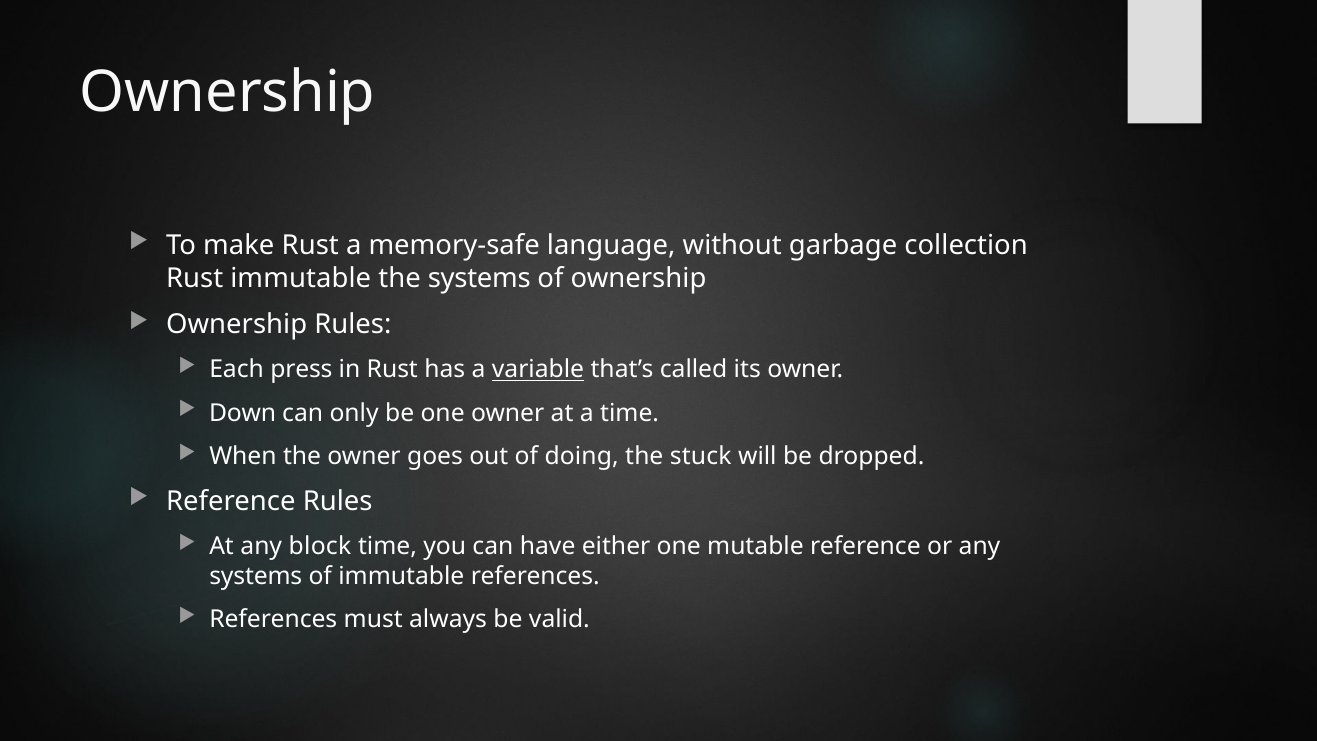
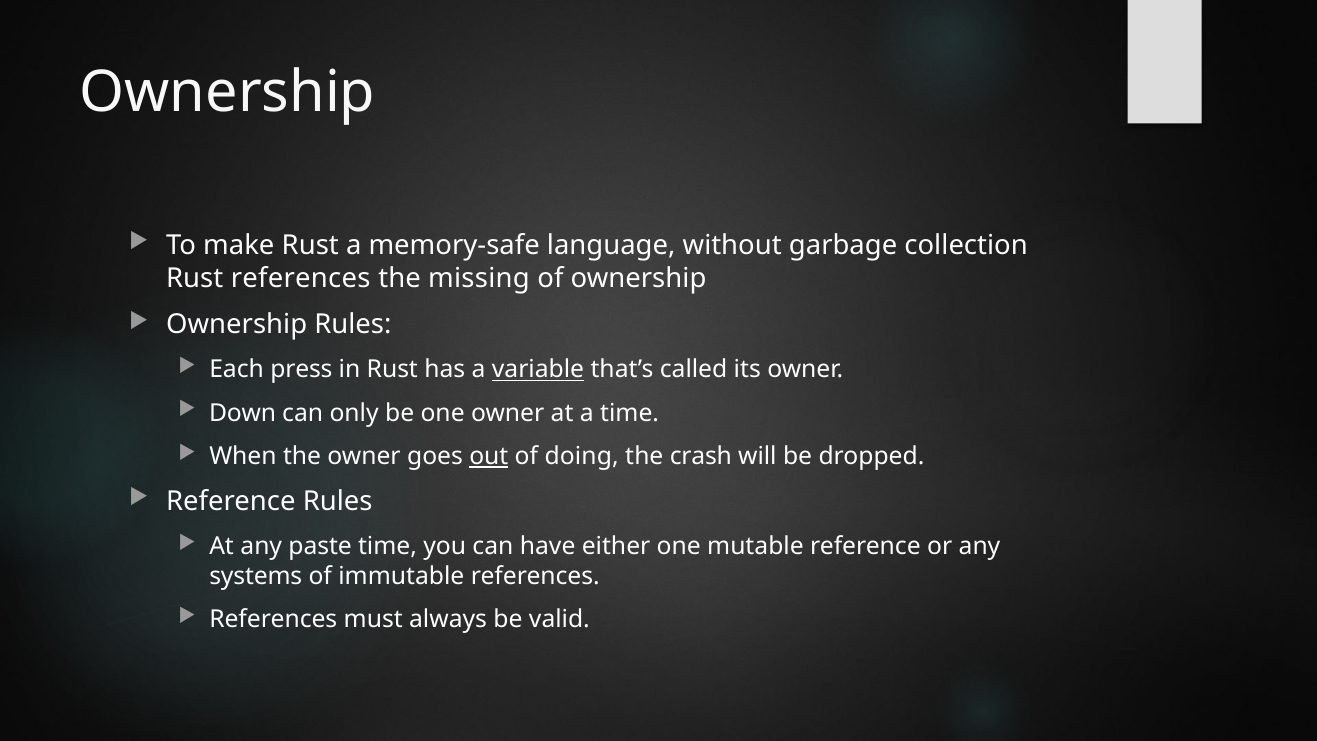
Rust immutable: immutable -> references
the systems: systems -> missing
out underline: none -> present
stuck: stuck -> crash
block: block -> paste
